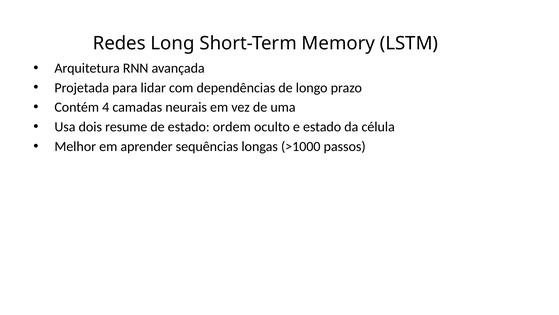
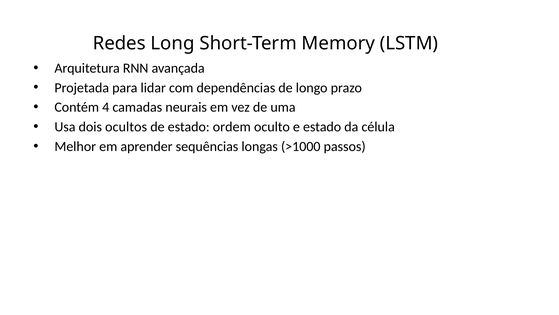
resume: resume -> ocultos
